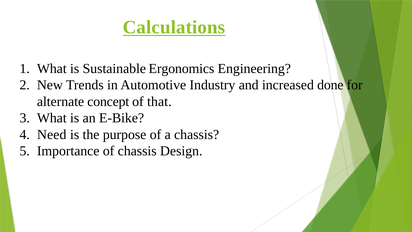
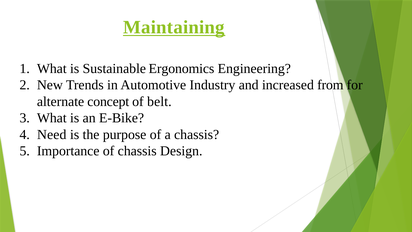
Calculations: Calculations -> Maintaining
done: done -> from
that: that -> belt
